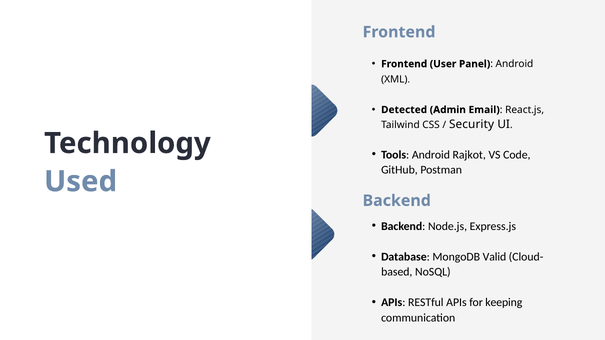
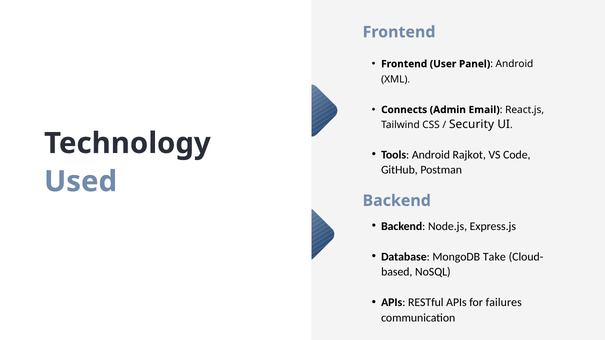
Detected: Detected -> Connects
Valid: Valid -> Take
keeping: keeping -> failures
